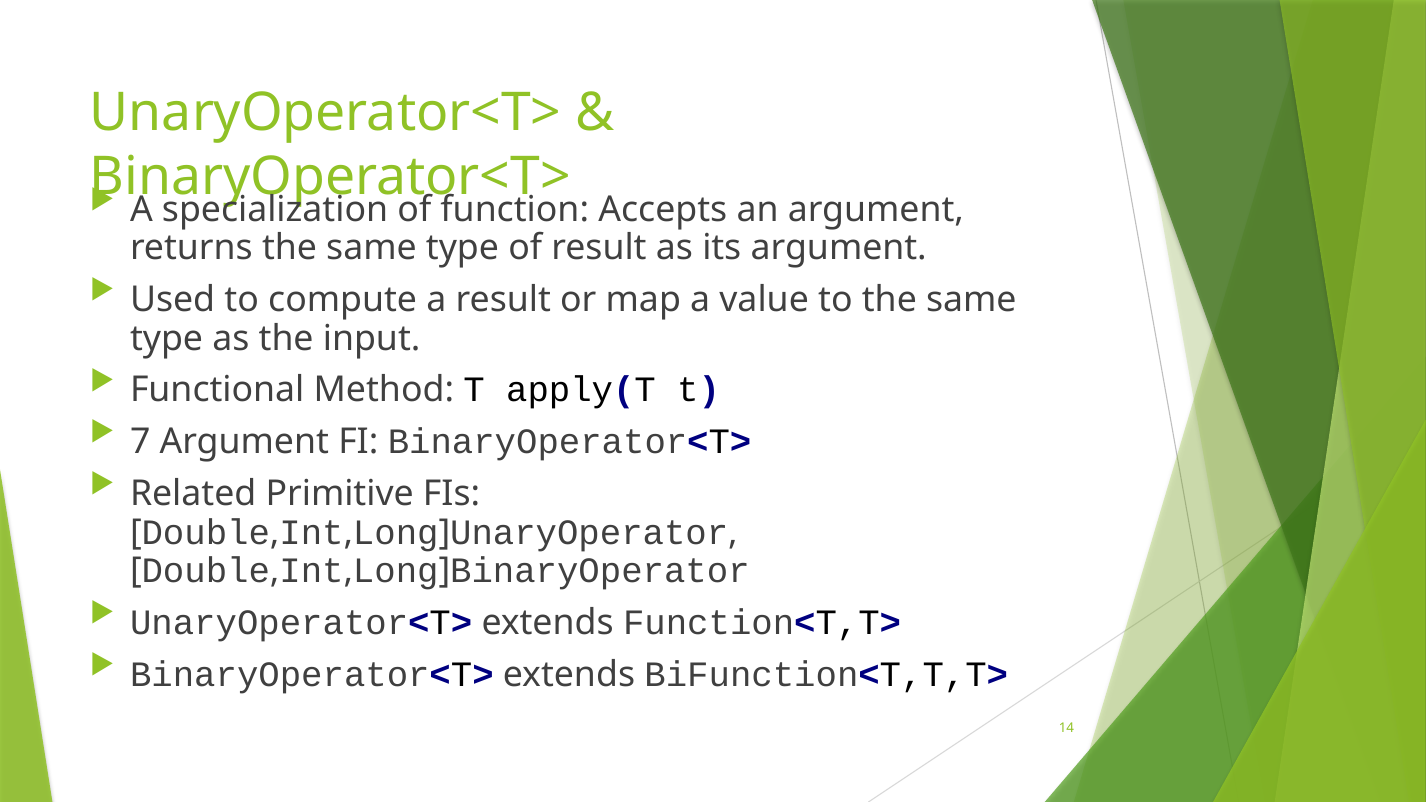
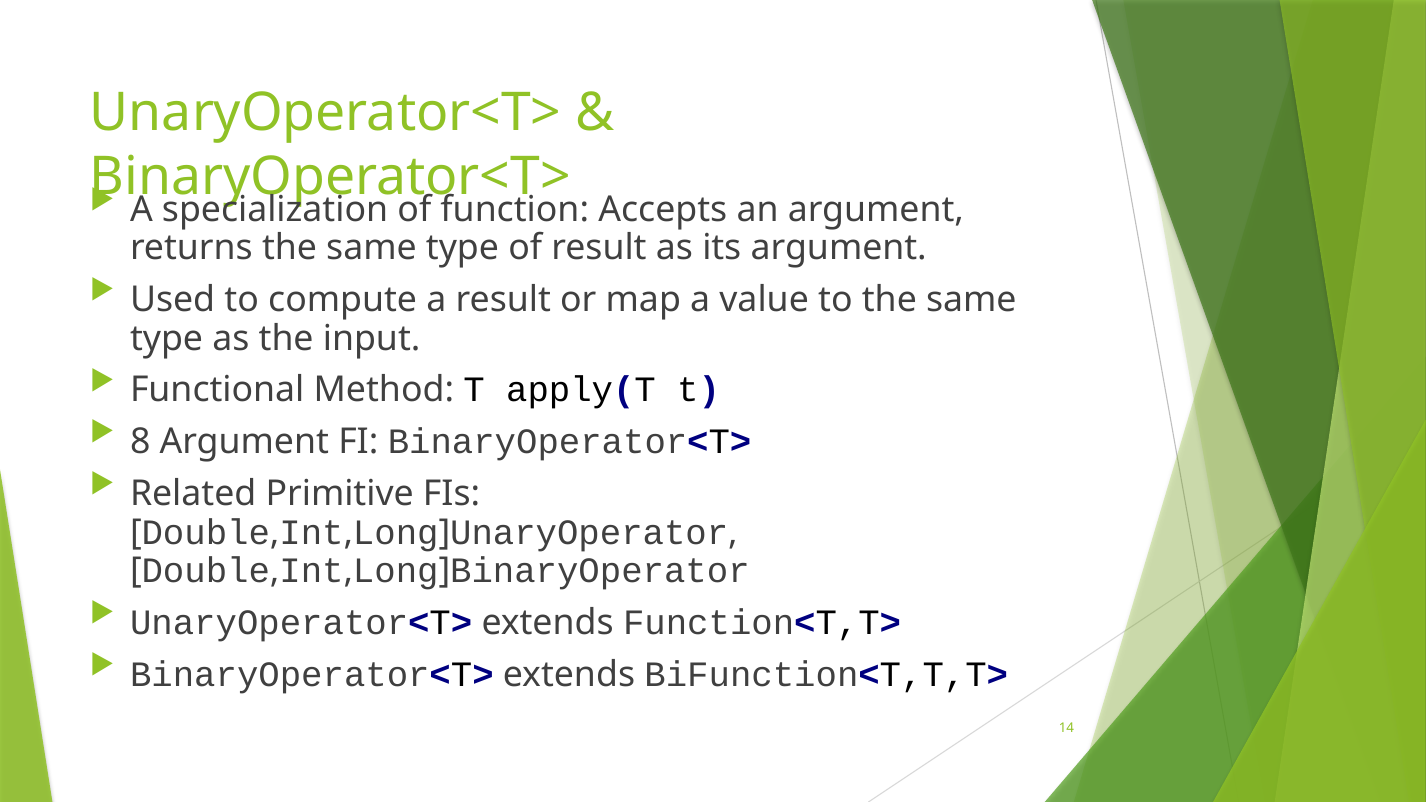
7: 7 -> 8
